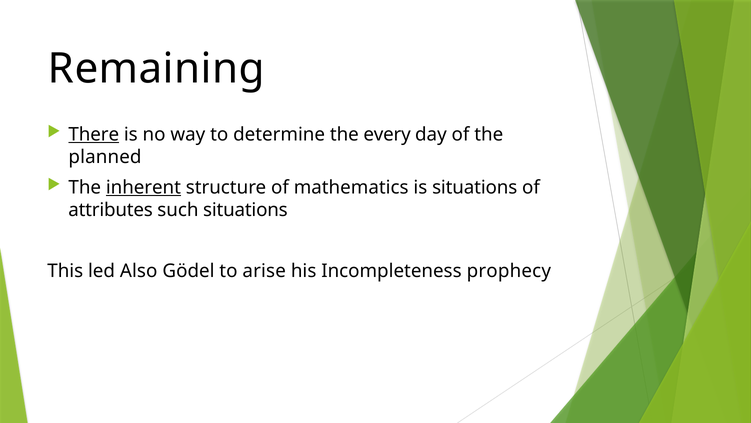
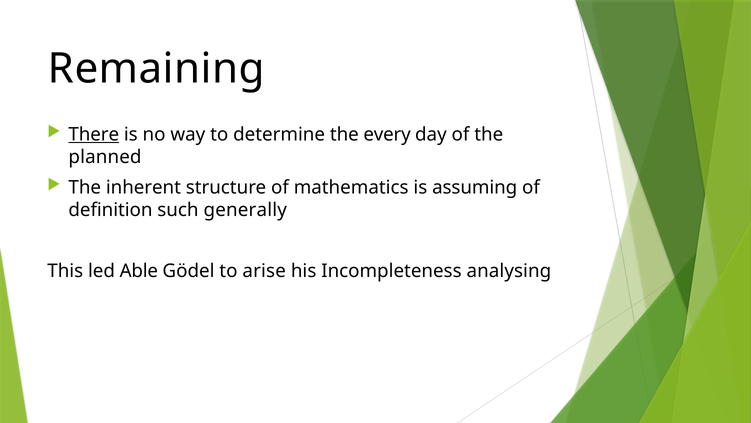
inherent underline: present -> none
is situations: situations -> assuming
attributes: attributes -> definition
such situations: situations -> generally
Also: Also -> Able
prophecy: prophecy -> analysing
